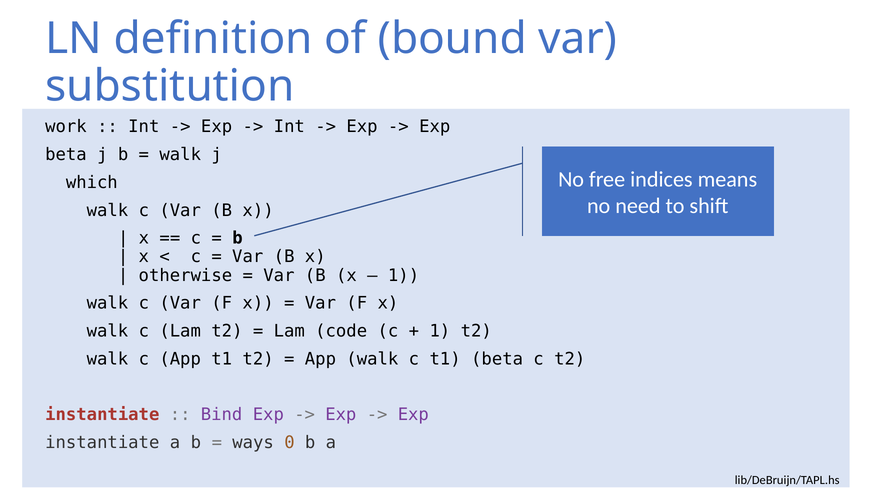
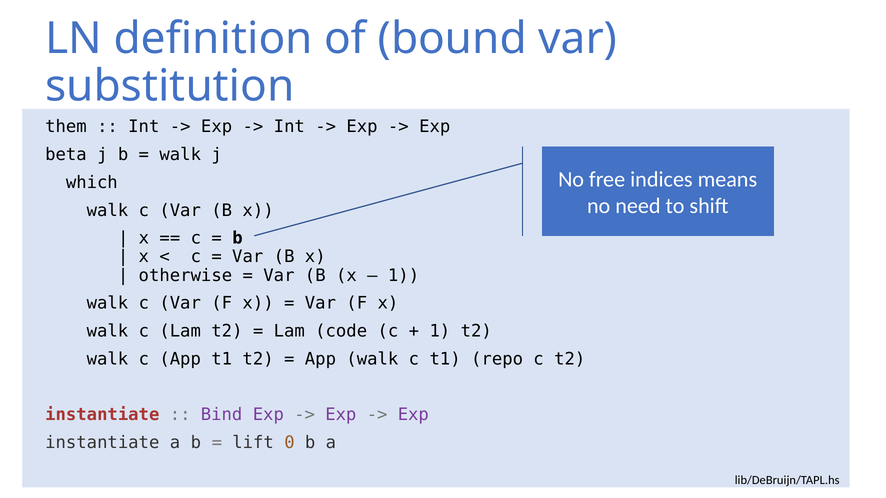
work: work -> them
t1 beta: beta -> repo
ways: ways -> lift
